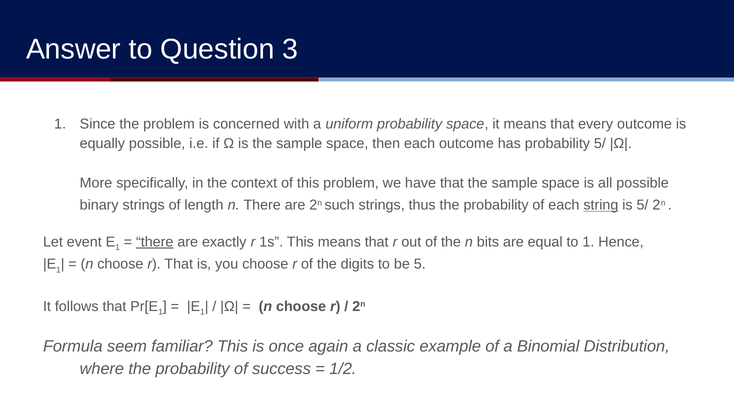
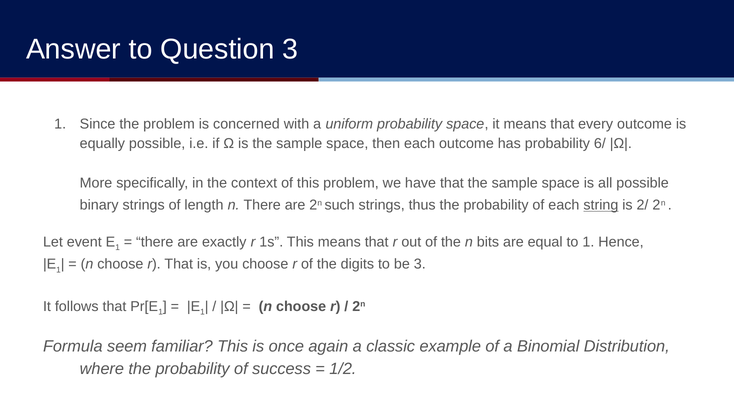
probability 5/: 5/ -> 6/
is 5/: 5/ -> 2/
there at (155, 242) underline: present -> none
be 5: 5 -> 3
